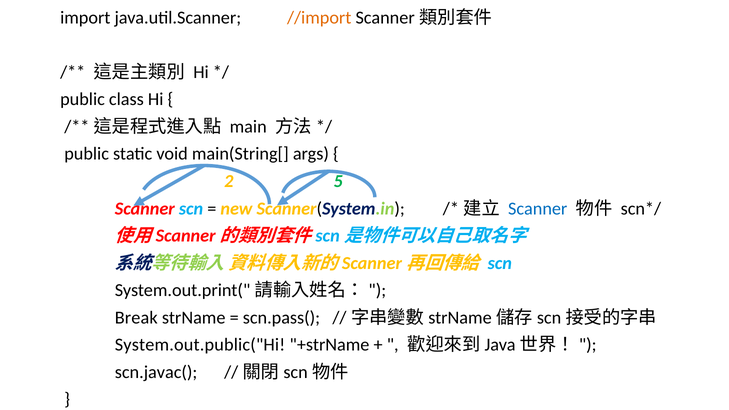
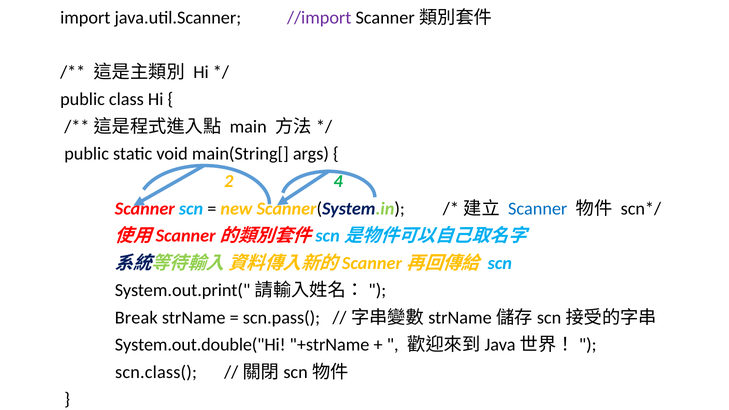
//import colour: orange -> purple
5: 5 -> 4
System.out.public("Hi: System.out.public("Hi -> System.out.double("Hi
scn.javac(: scn.javac( -> scn.class(
